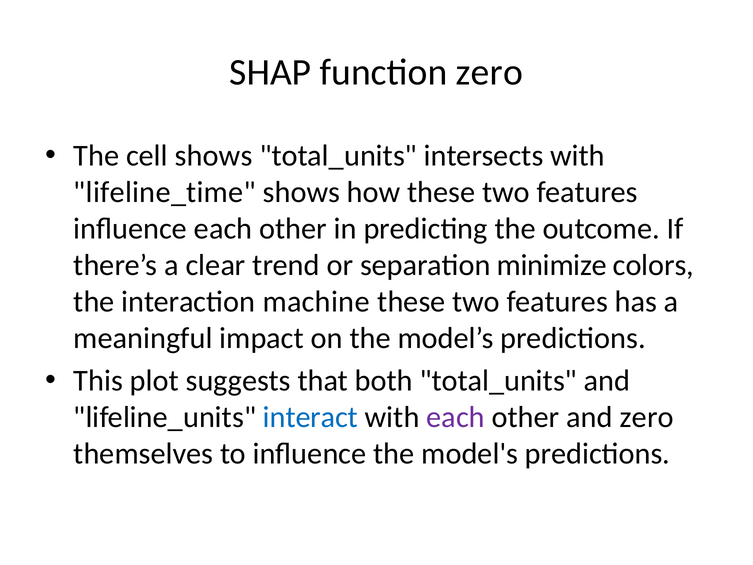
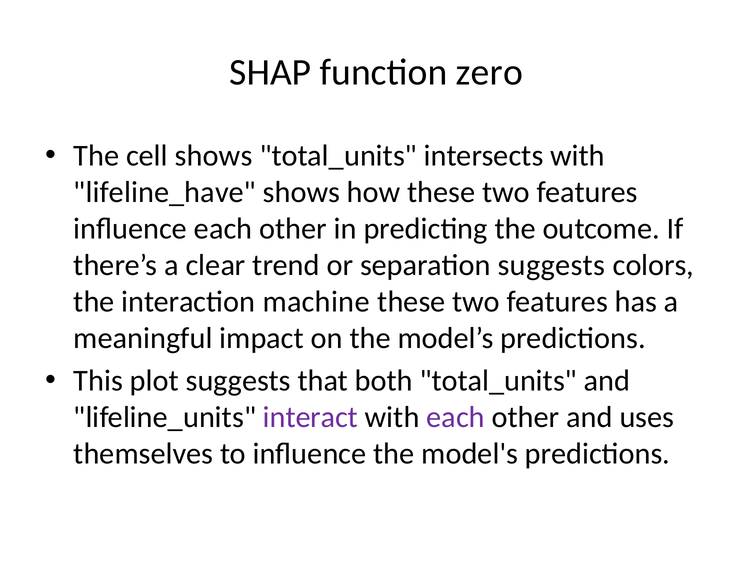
lifeline_time: lifeline_time -> lifeline_have
separation minimize: minimize -> suggests
interact colour: blue -> purple
and zero: zero -> uses
